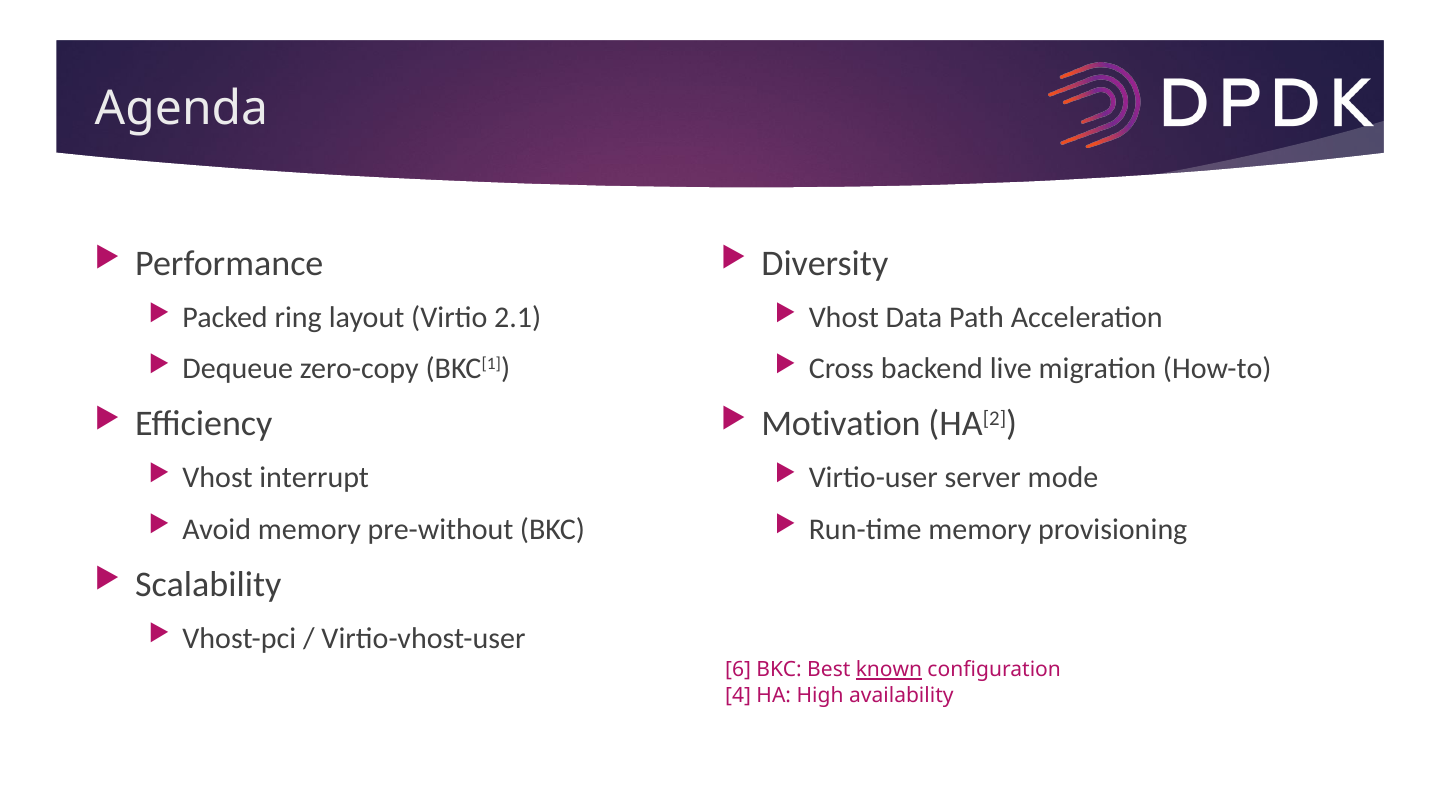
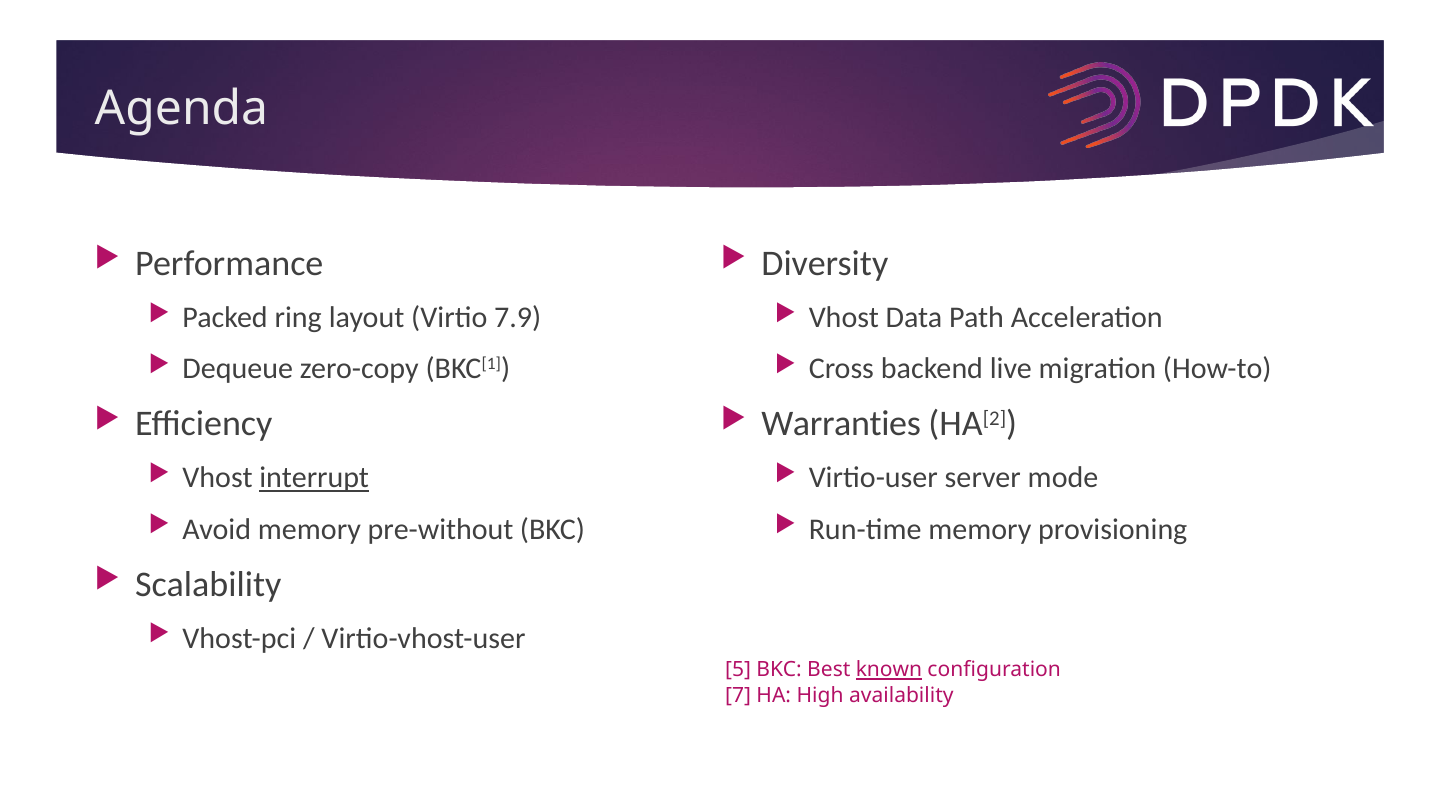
2.1: 2.1 -> 7.9
Motivation: Motivation -> Warranties
interrupt underline: none -> present
6: 6 -> 5
4: 4 -> 7
